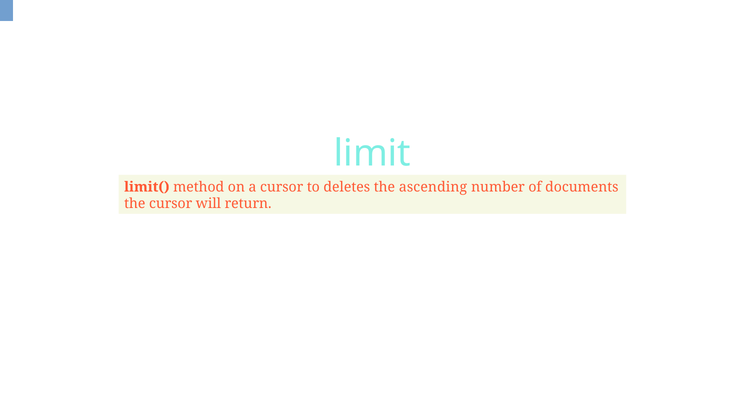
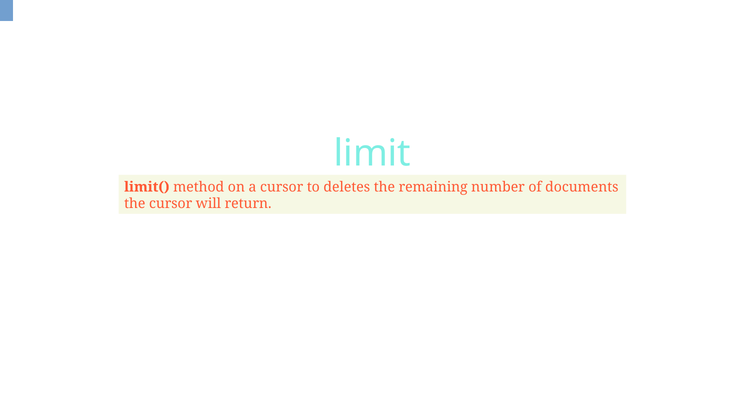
ascending: ascending -> remaining
